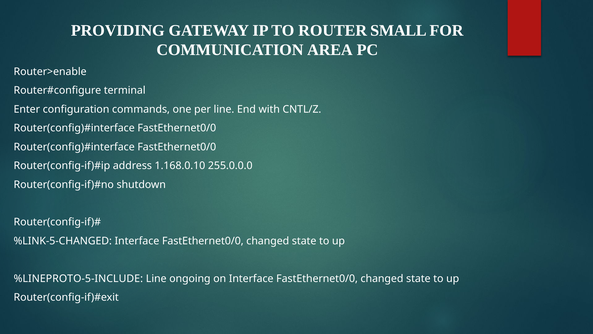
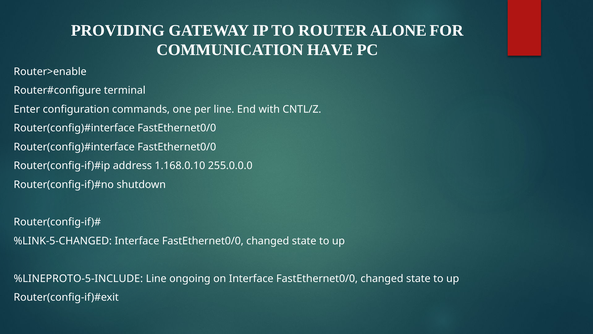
SMALL: SMALL -> ALONE
AREA: AREA -> HAVE
